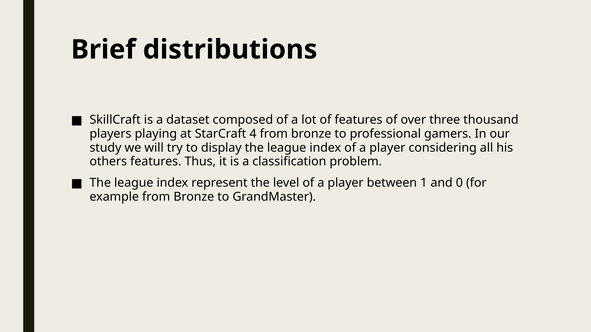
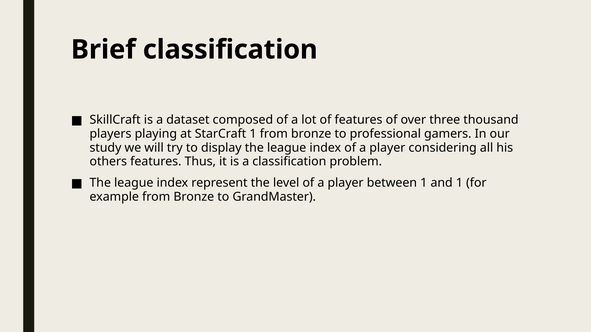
Brief distributions: distributions -> classification
StarCraft 4: 4 -> 1
and 0: 0 -> 1
